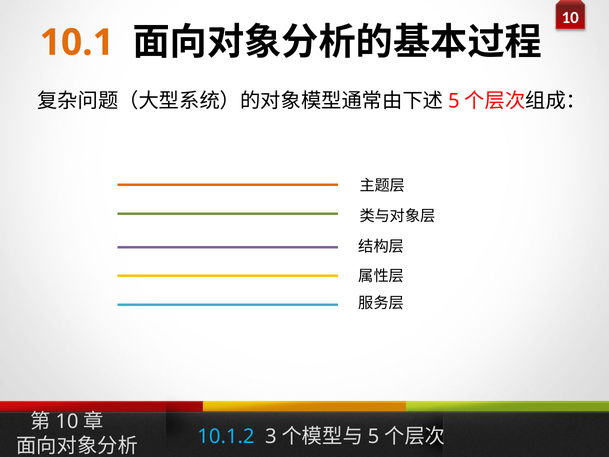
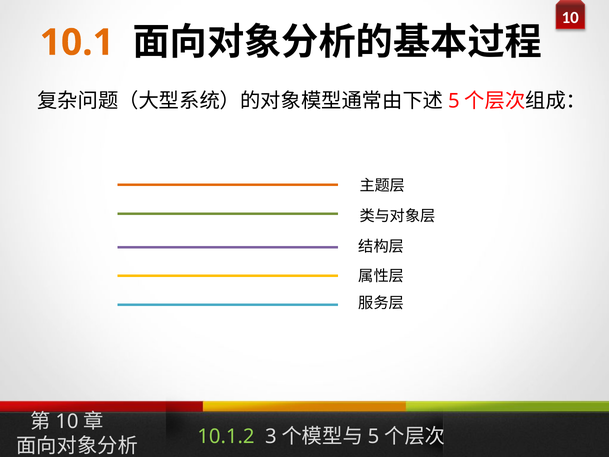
10.1.2 colour: light blue -> light green
